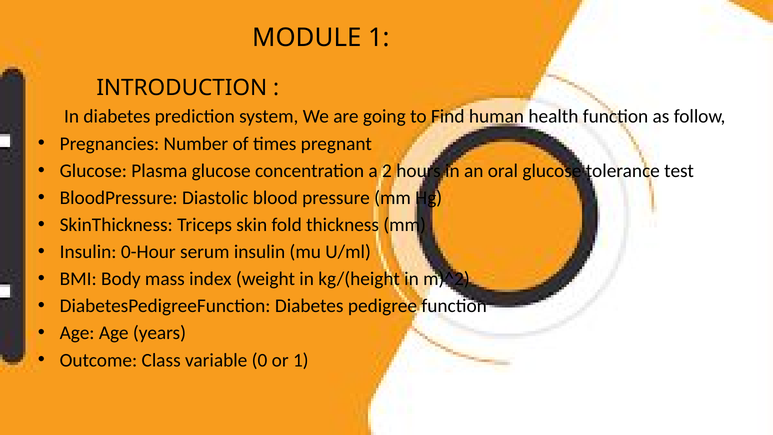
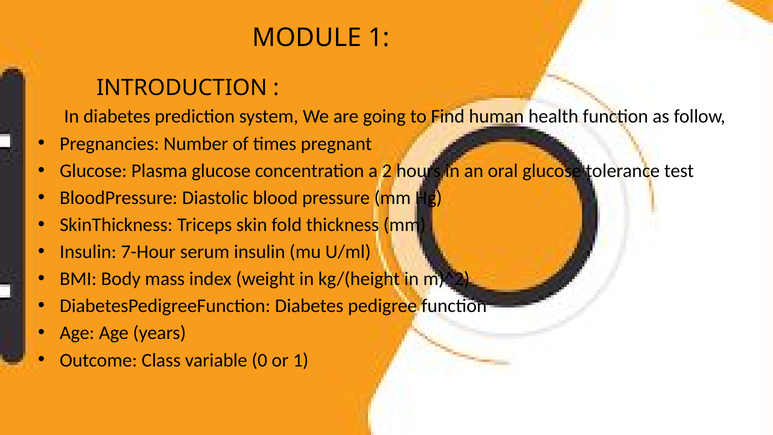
0-Hour: 0-Hour -> 7-Hour
